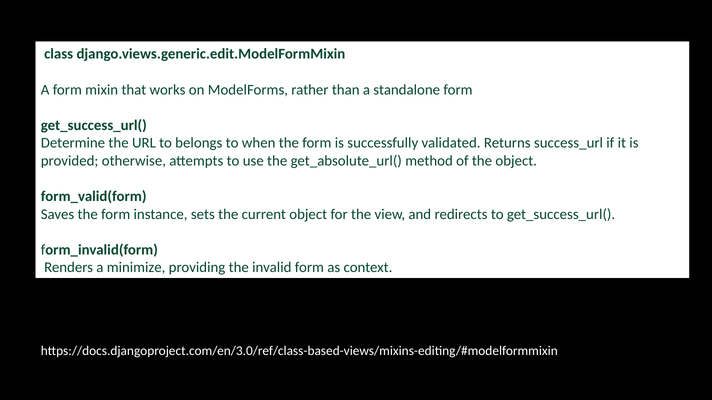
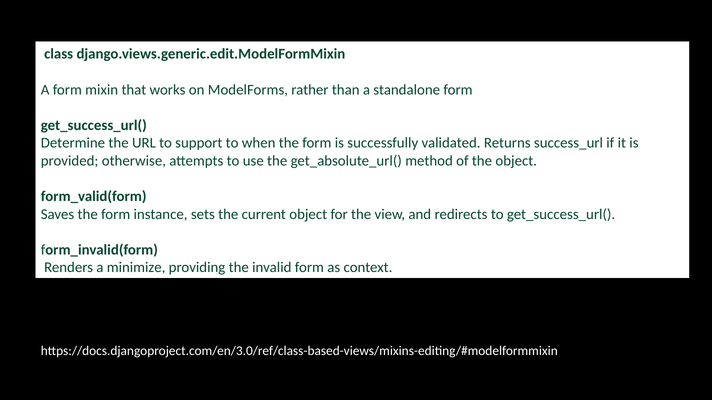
belongs: belongs -> support
